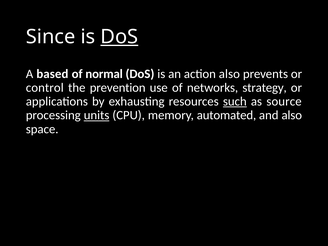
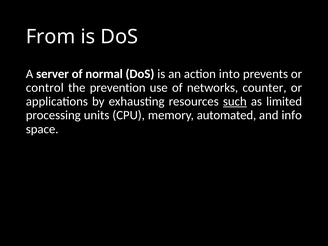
Since: Since -> From
DoS at (119, 37) underline: present -> none
based: based -> server
action also: also -> into
strategy: strategy -> counter
source: source -> limited
units underline: present -> none
and also: also -> info
